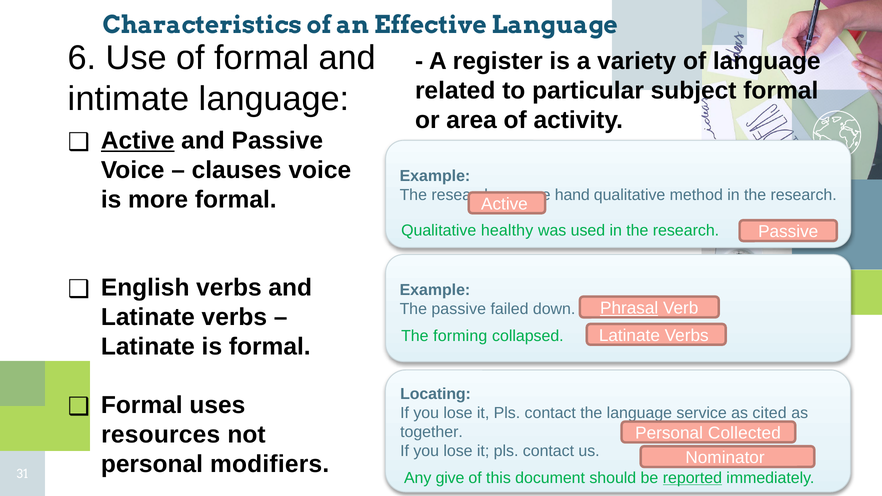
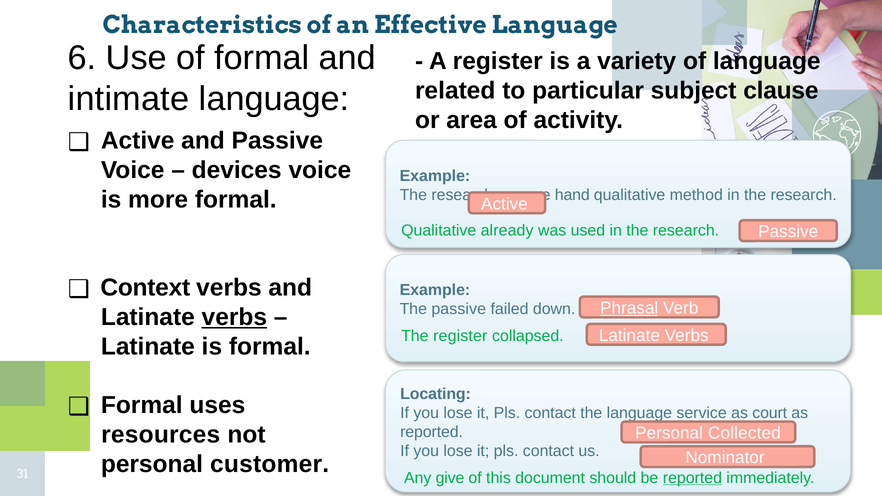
subject formal: formal -> clause
Active at (138, 141) underline: present -> none
clauses: clauses -> devices
healthy: healthy -> already
English: English -> Context
verbs at (234, 317) underline: none -> present
The forming: forming -> register
cited: cited -> court
together at (432, 432): together -> reported
modifiers: modifiers -> customer
